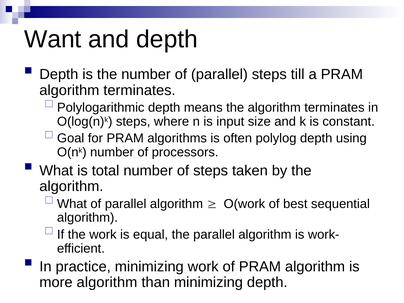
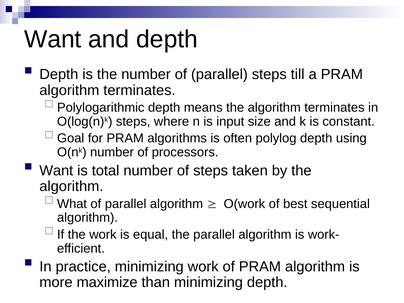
What at (56, 171): What -> Want
more algorithm: algorithm -> maximize
